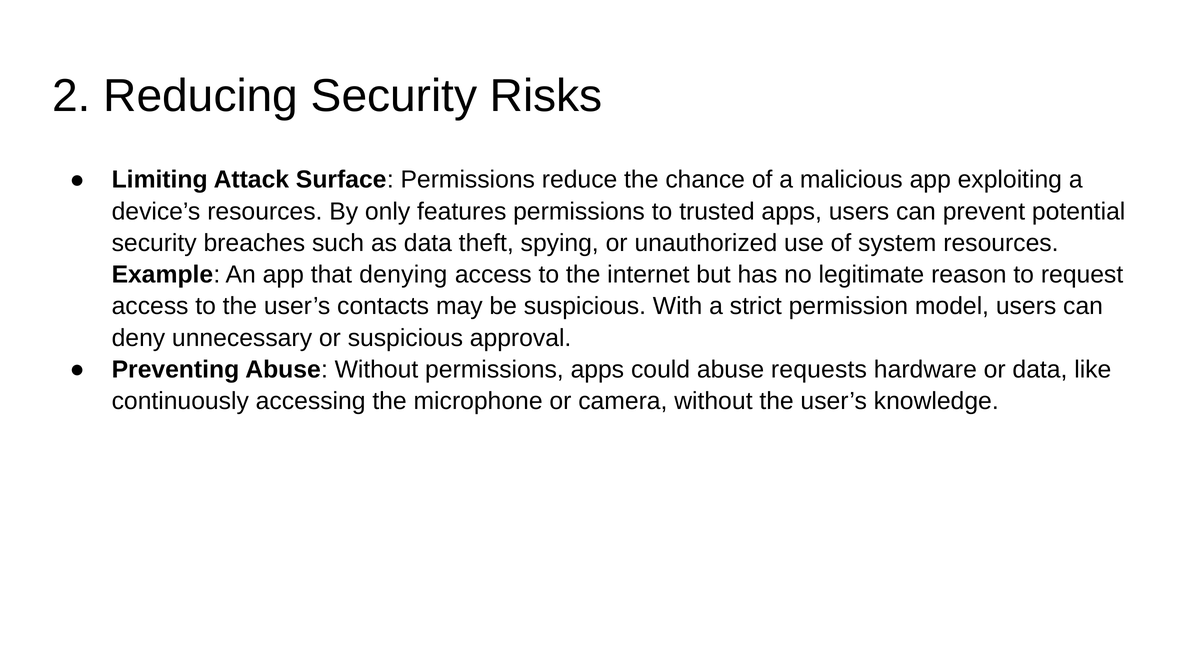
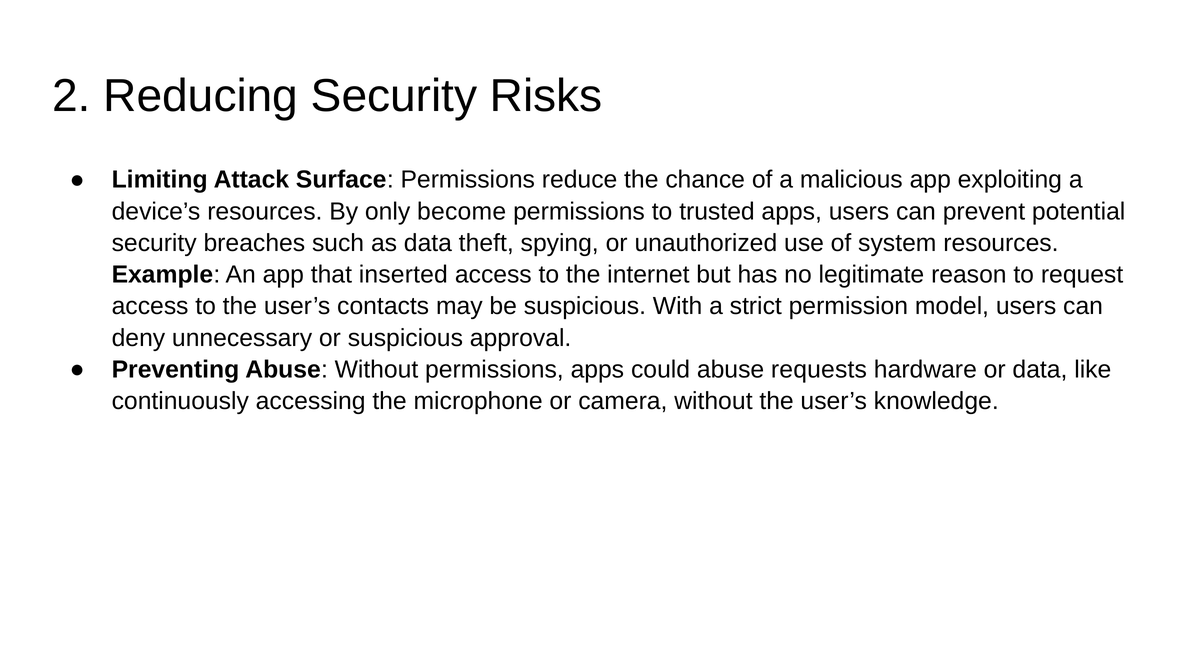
features: features -> become
denying: denying -> inserted
